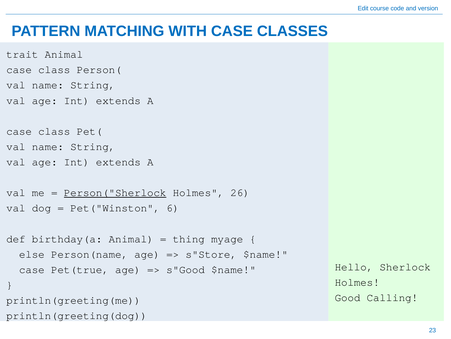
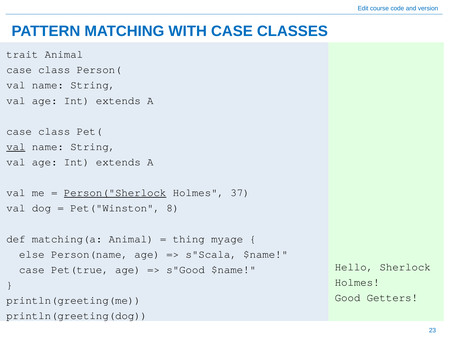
val at (16, 146) underline: none -> present
26: 26 -> 37
6: 6 -> 8
birthday(a: birthday(a -> matching(a
s"Store: s"Store -> s"Scala
Calling: Calling -> Getters
